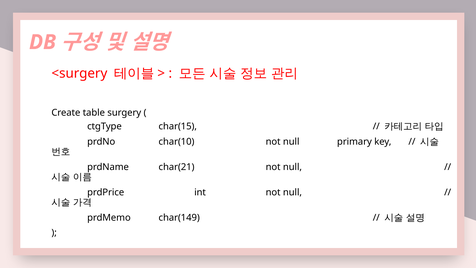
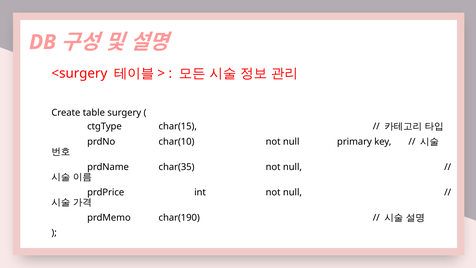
char(21: char(21 -> char(35
char(149: char(149 -> char(190
